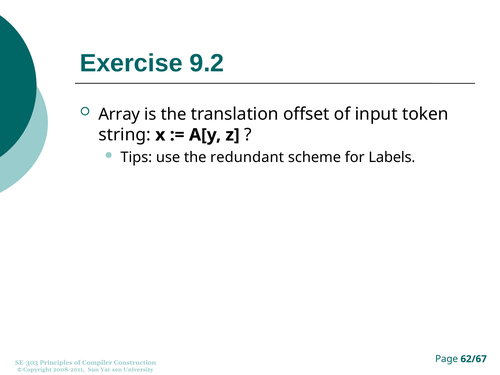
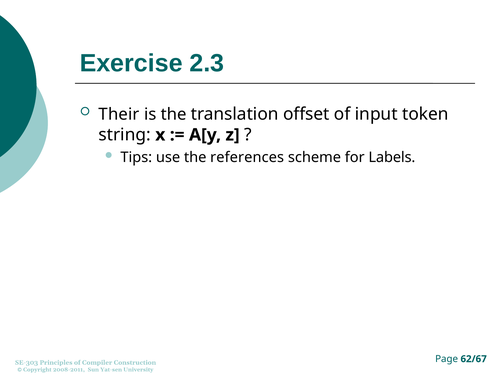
9.2: 9.2 -> 2.3
Array: Array -> Their
redundant: redundant -> references
